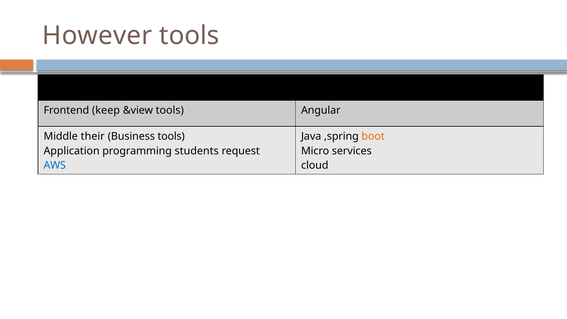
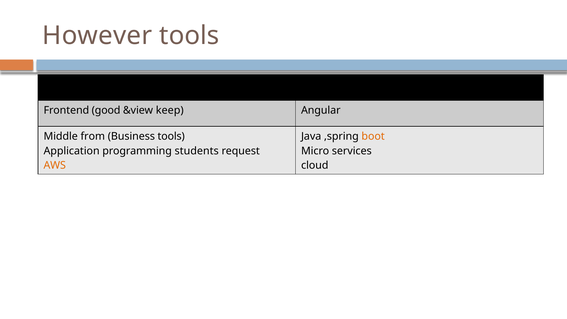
keep: keep -> good
&view tools: tools -> keep
their: their -> from
AWS colour: blue -> orange
